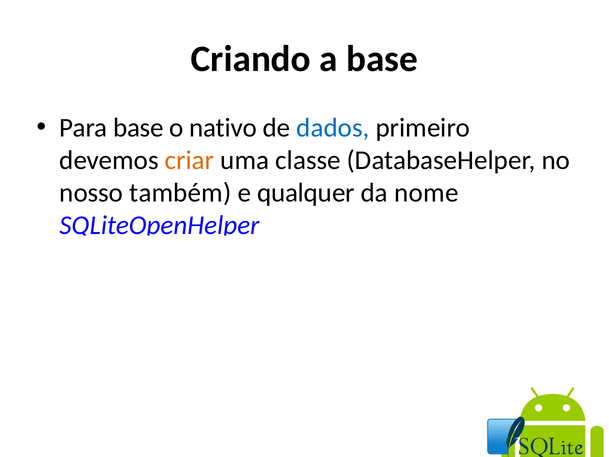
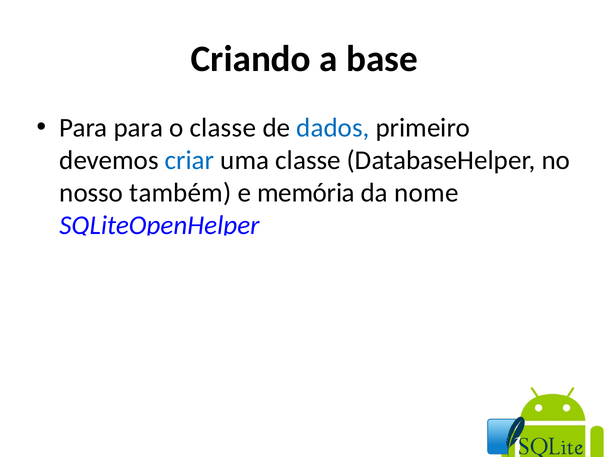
Para base: base -> para
o nativo: nativo -> classe
criar colour: orange -> blue
qualquer: qualquer -> memória
